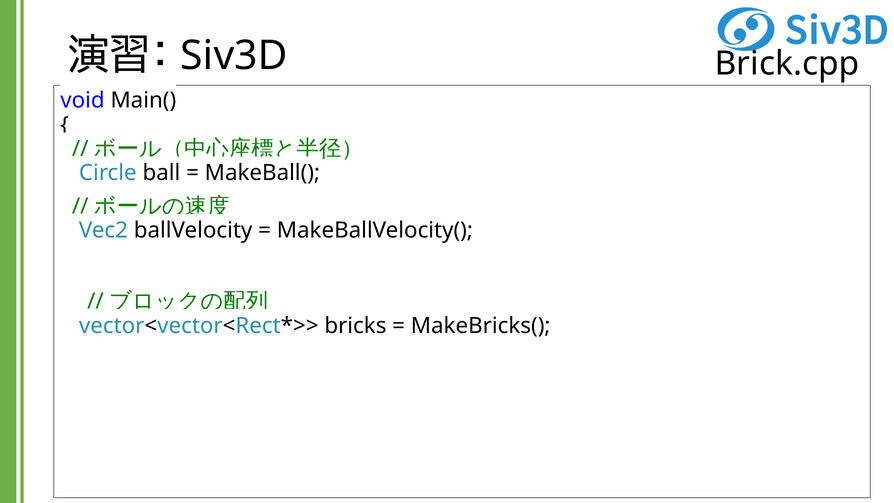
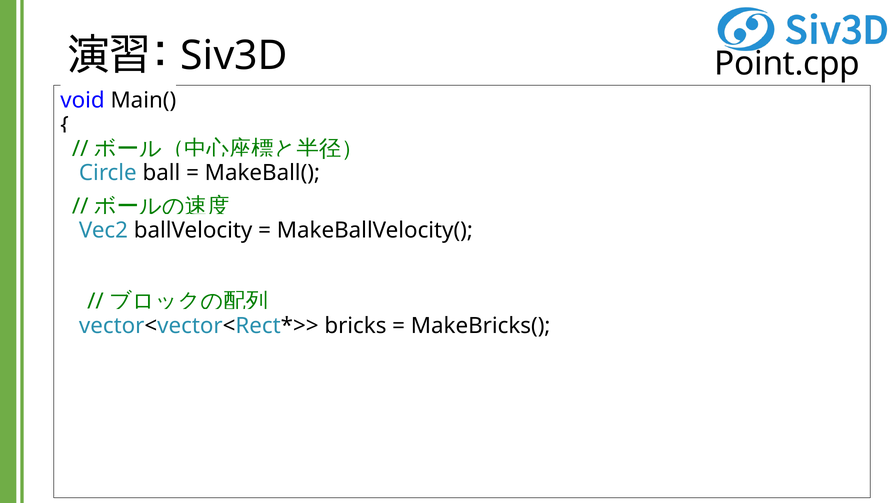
Brick.cpp: Brick.cpp -> Point.cpp
